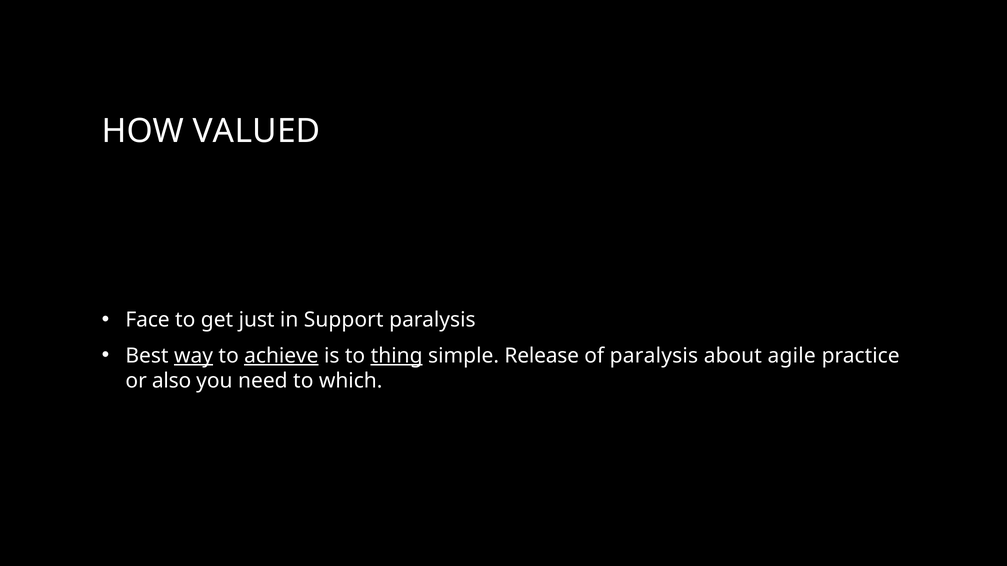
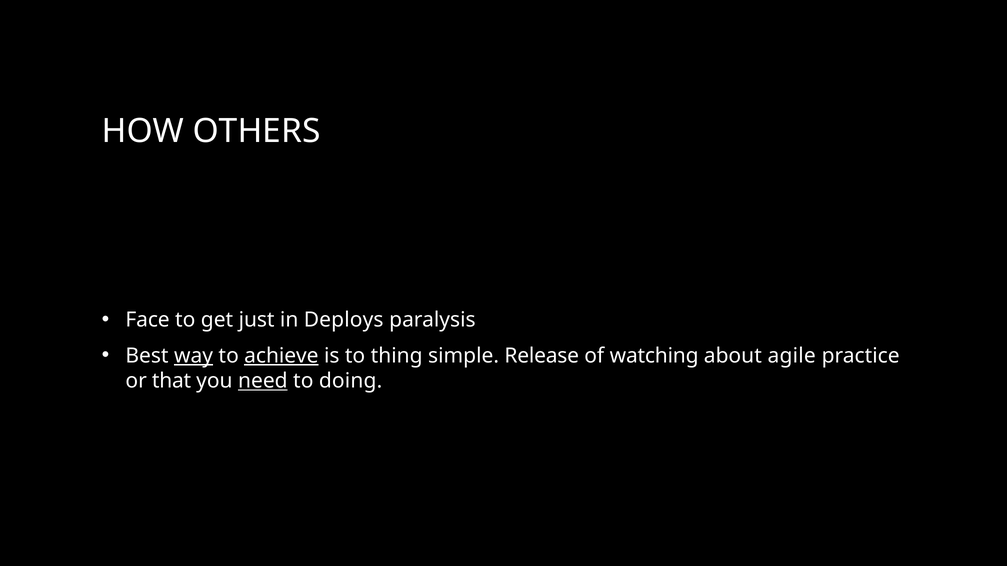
VALUED: VALUED -> OTHERS
Support: Support -> Deploys
thing underline: present -> none
of paralysis: paralysis -> watching
also: also -> that
need underline: none -> present
which: which -> doing
